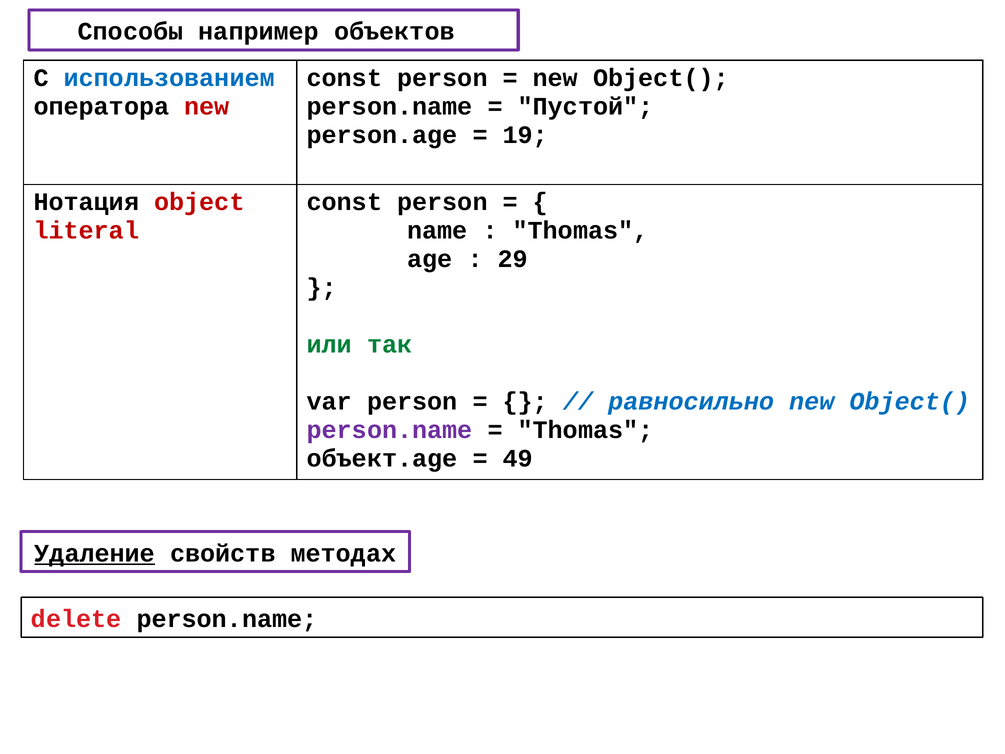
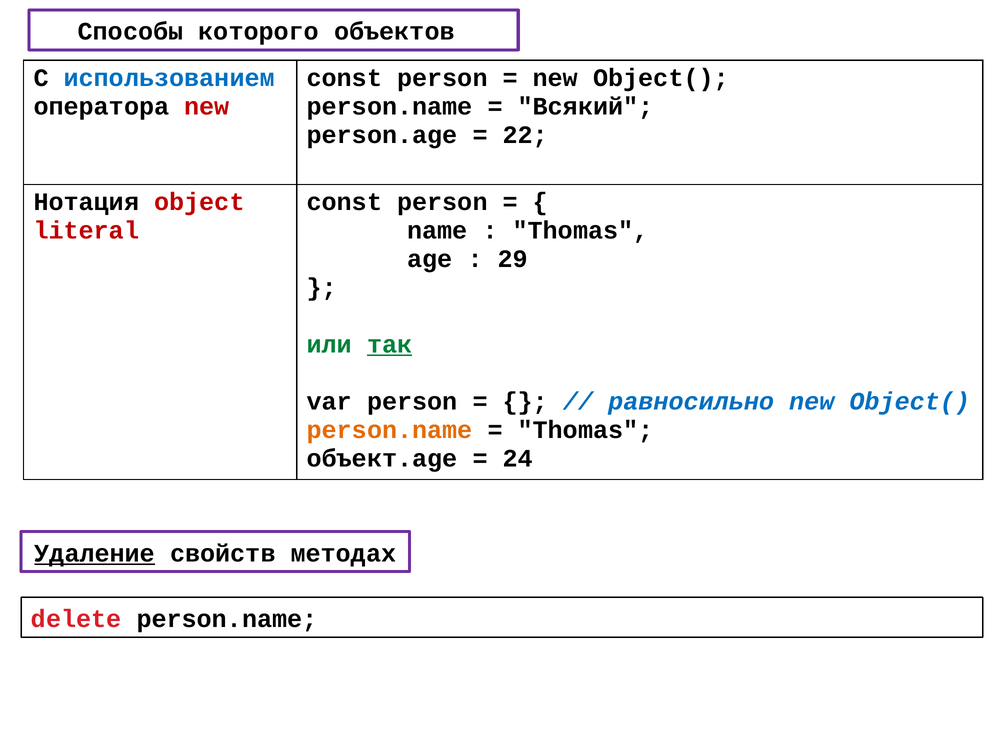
например: например -> которого
Пустой: Пустой -> Всякий
19: 19 -> 22
так underline: none -> present
person.name at (390, 430) colour: purple -> orange
49: 49 -> 24
